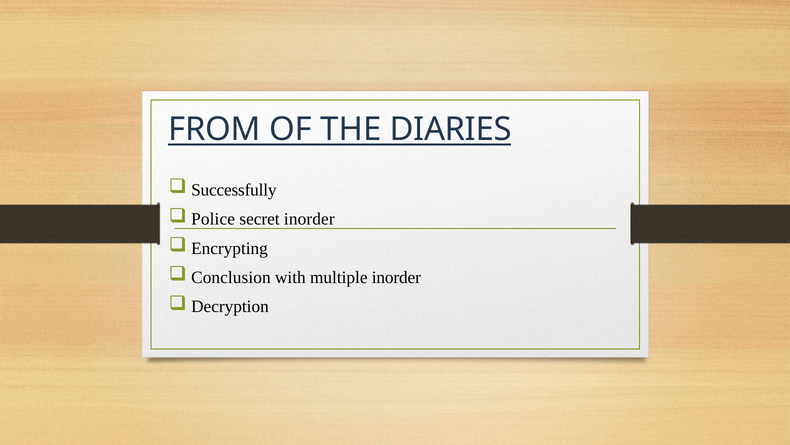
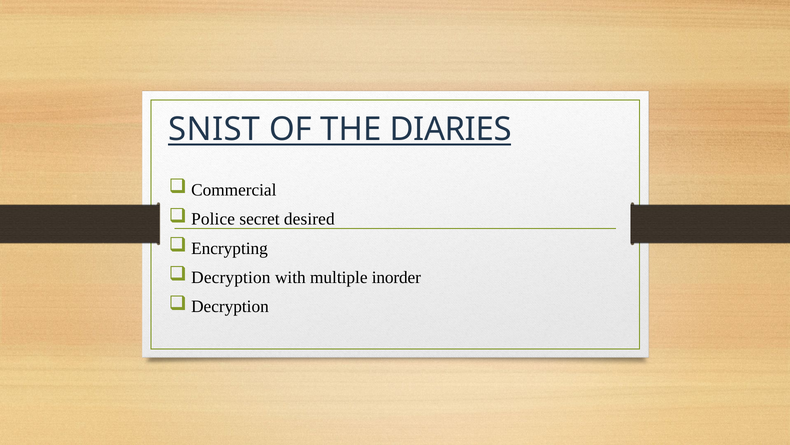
FROM: FROM -> SNIST
Successfully: Successfully -> Commercial
secret inorder: inorder -> desired
Conclusion at (231, 277): Conclusion -> Decryption
